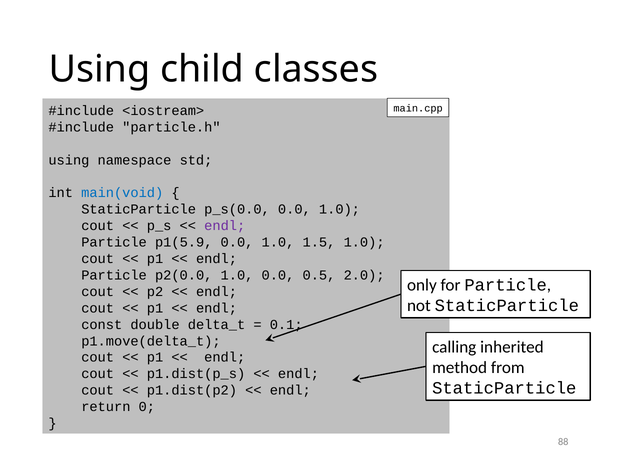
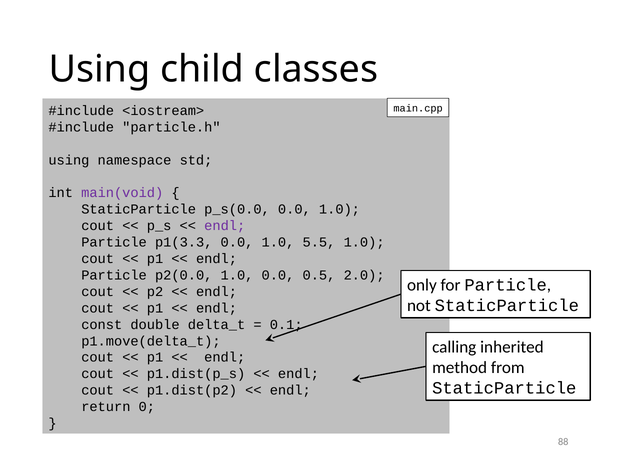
main(void colour: blue -> purple
p1(5.9: p1(5.9 -> p1(3.3
1.5: 1.5 -> 5.5
